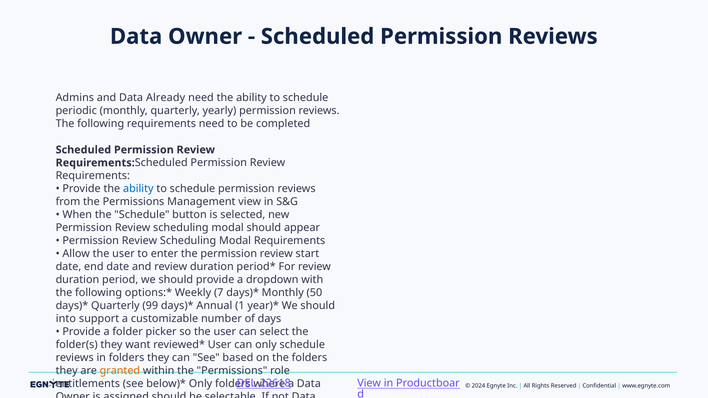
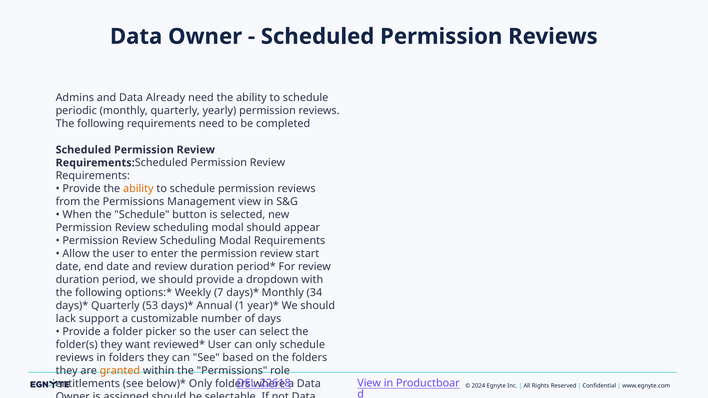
ability at (138, 189) colour: blue -> orange
50: 50 -> 34
99: 99 -> 53
into: into -> lack
